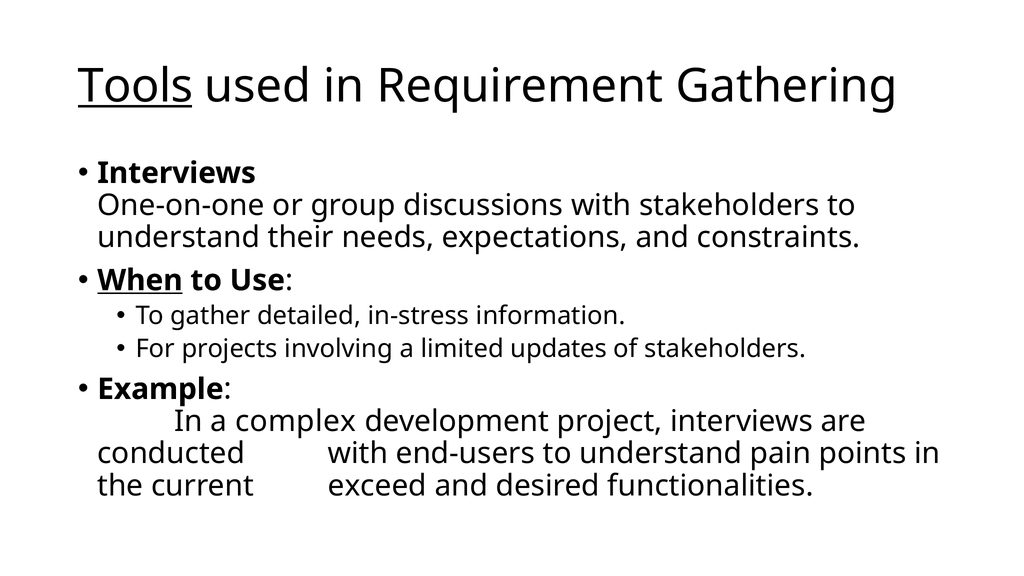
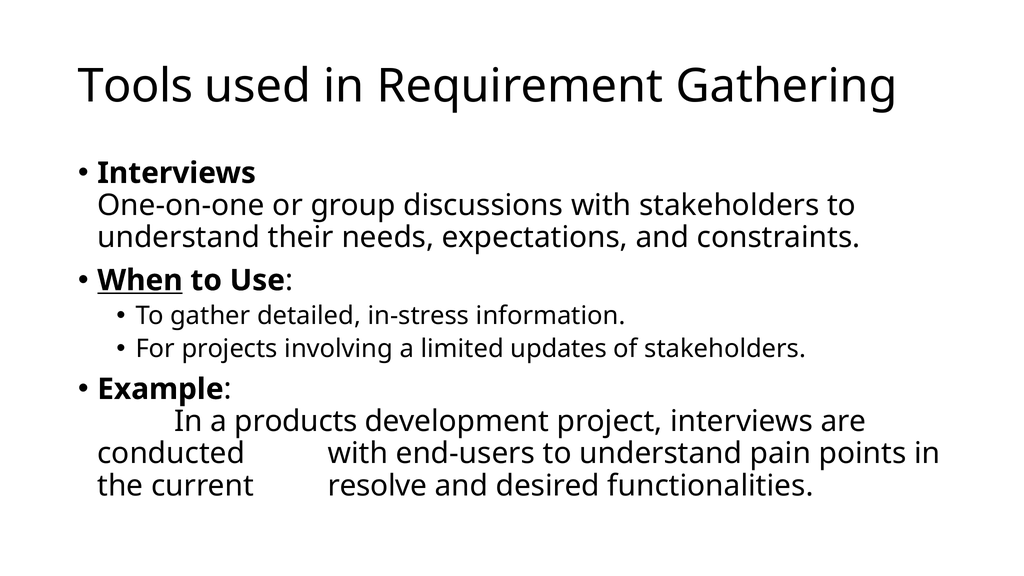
Tools underline: present -> none
complex: complex -> products
exceed: exceed -> resolve
